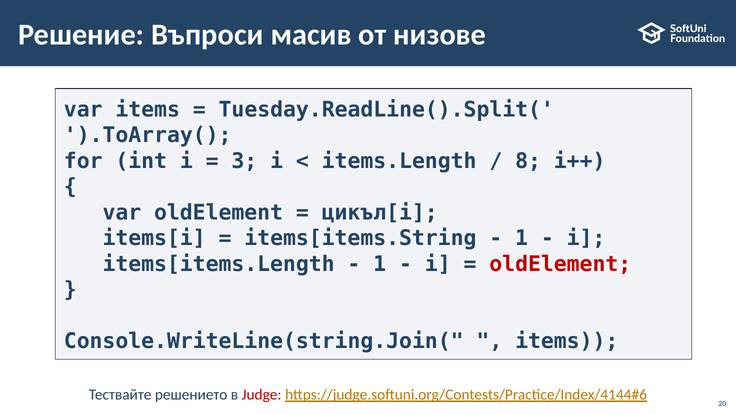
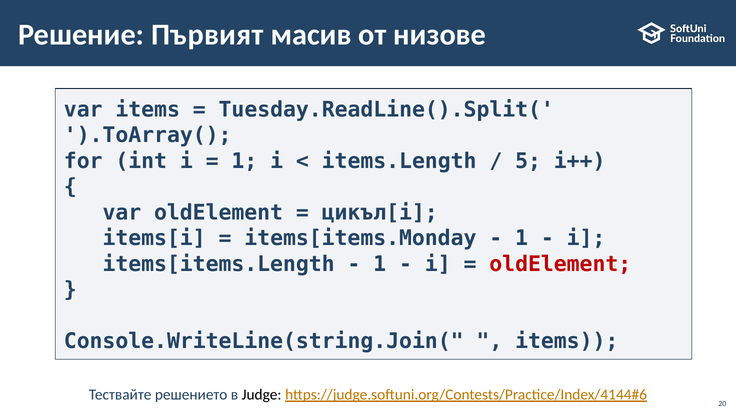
Въпроси: Въпроси -> Първият
3 at (244, 161): 3 -> 1
8: 8 -> 5
items[items.String: items[items.String -> items[items.Monday
Judge colour: red -> black
